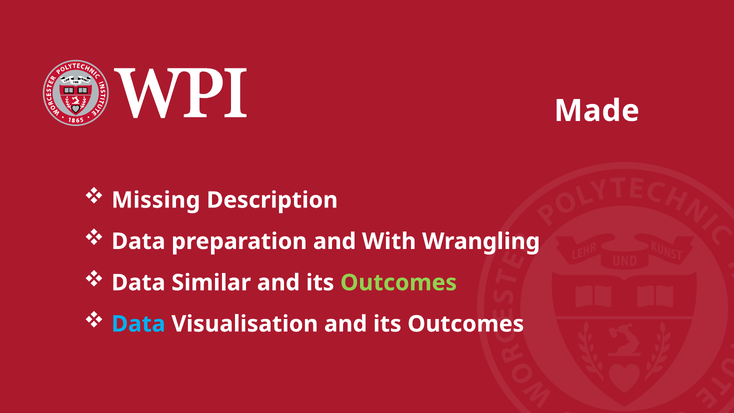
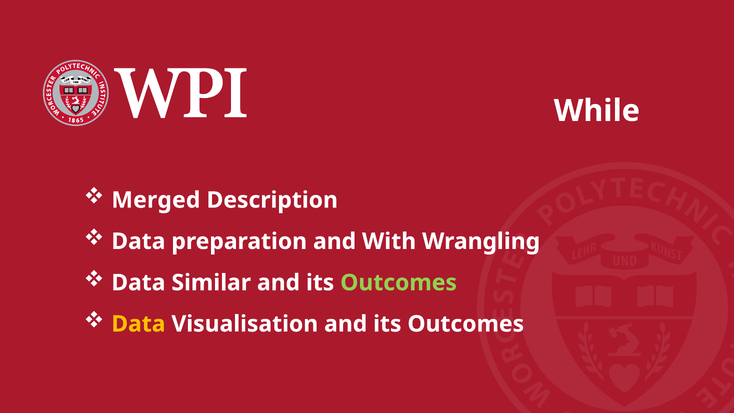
Made: Made -> While
Missing: Missing -> Merged
Data at (138, 324) colour: light blue -> yellow
